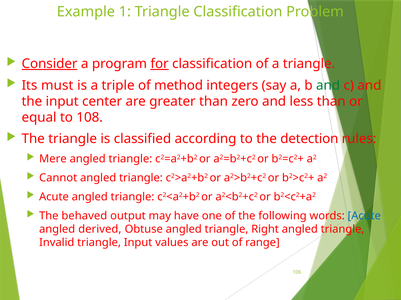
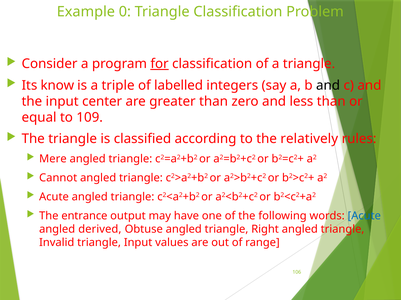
1: 1 -> 0
Consider underline: present -> none
must: must -> know
method: method -> labelled
and at (328, 86) colour: green -> black
108: 108 -> 109
detection: detection -> relatively
behaved: behaved -> entrance
